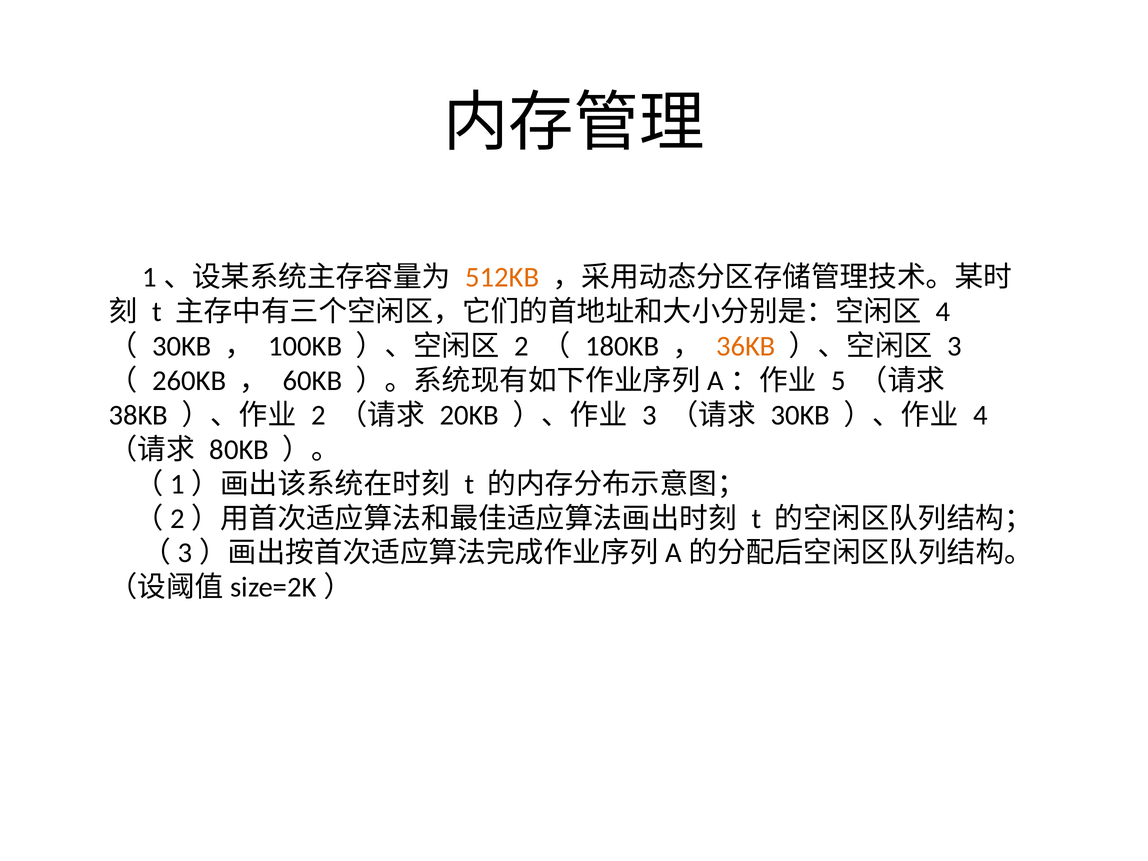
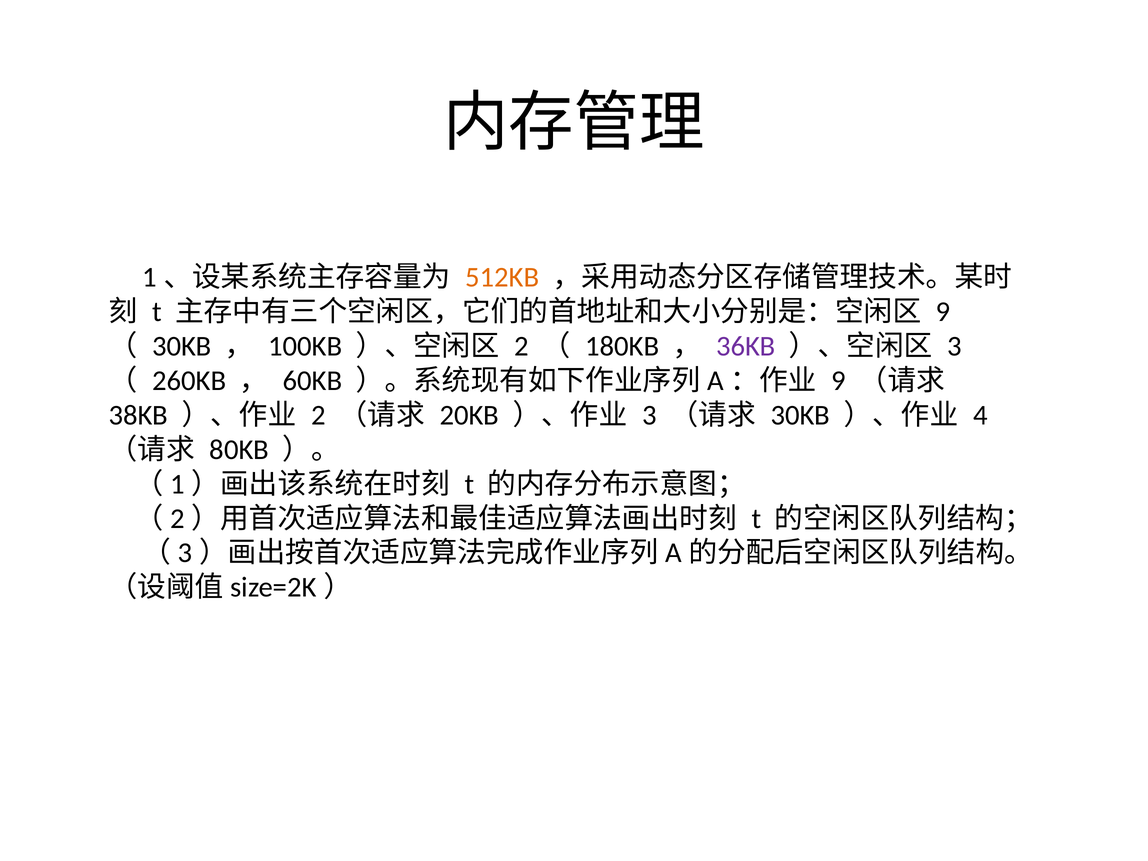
4 at (943, 312): 4 -> 9
36KB colour: orange -> purple
5 at (839, 381): 5 -> 9
